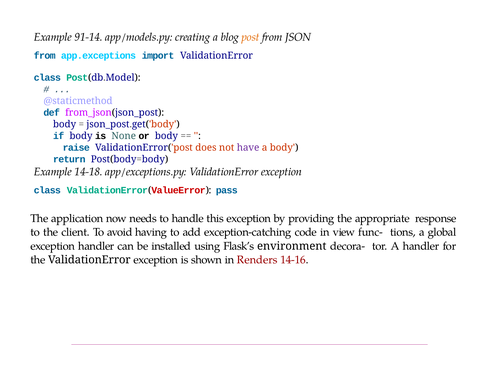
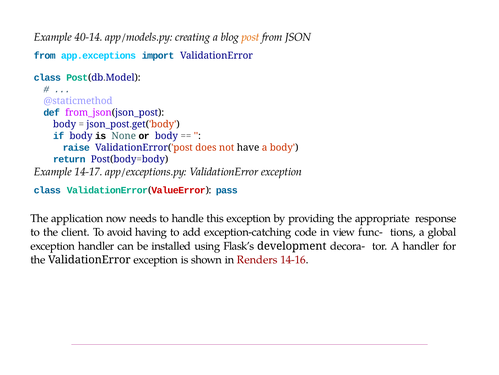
91-14: 91-14 -> 40-14
have colour: purple -> black
14-18: 14-18 -> 14-17
environment: environment -> development
